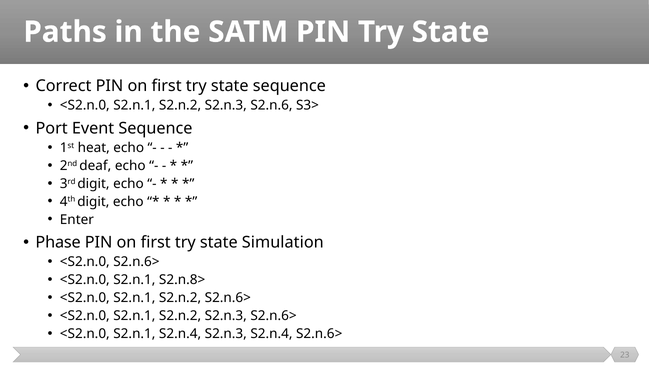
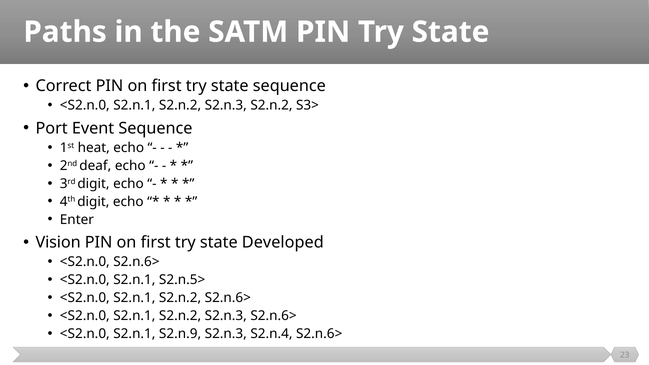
S2.n.3 S2.n.6: S2.n.6 -> S2.n.2
Phase: Phase -> Vision
Simulation: Simulation -> Developed
S2.n.8>: S2.n.8> -> S2.n.5>
S2.n.1 S2.n.4: S2.n.4 -> S2.n.9
